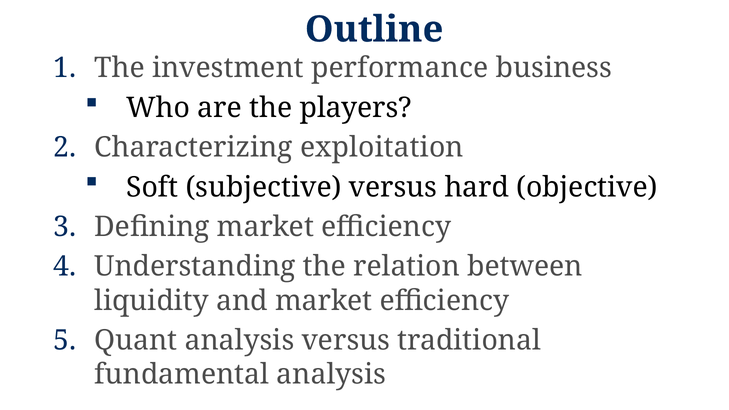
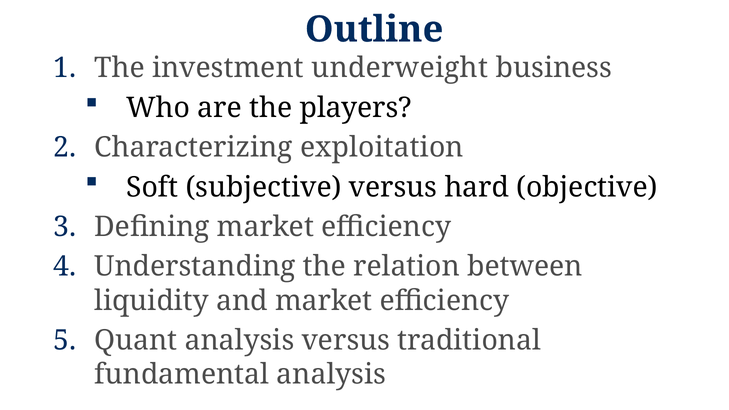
performance: performance -> underweight
